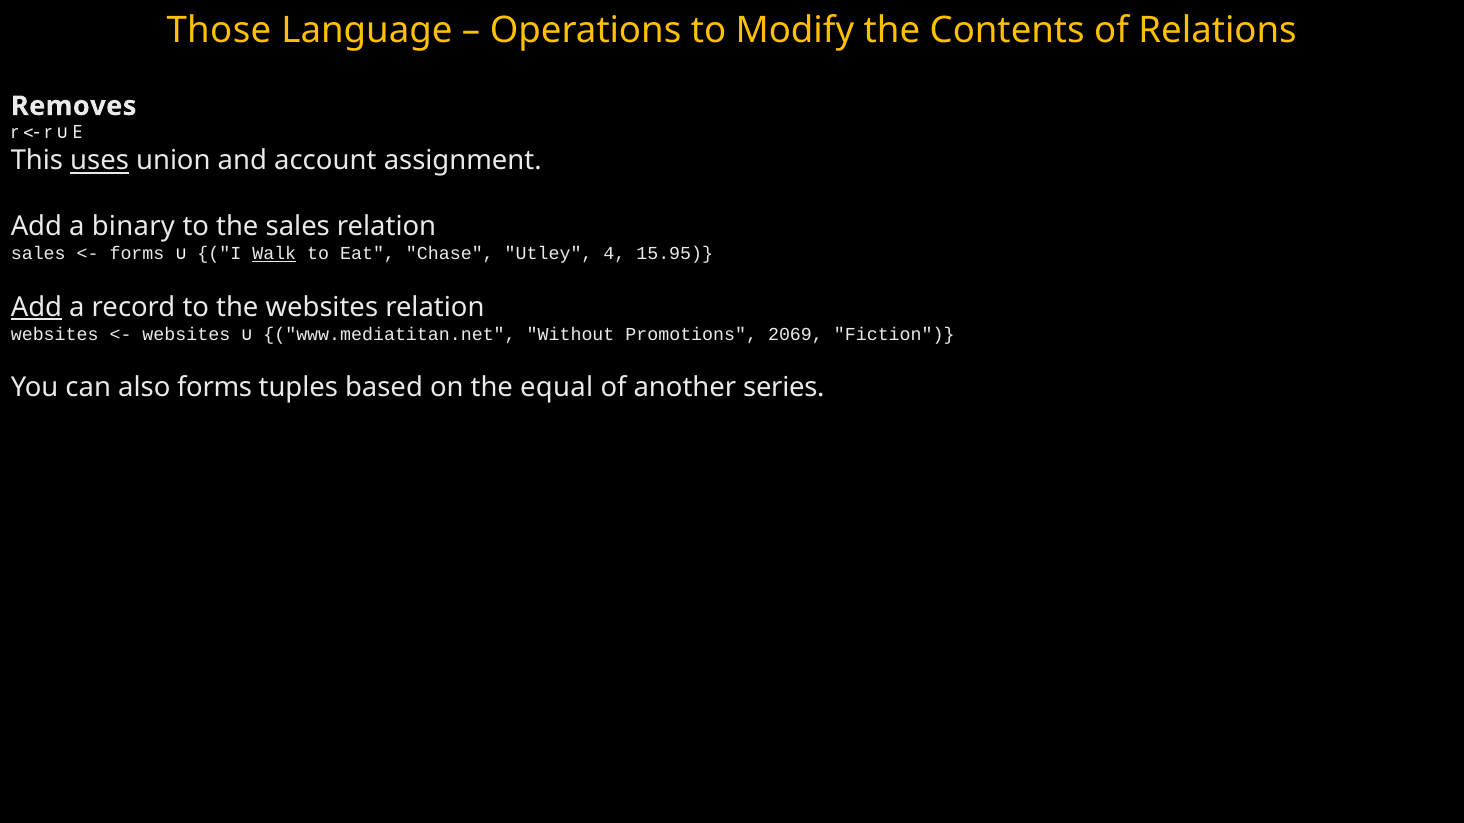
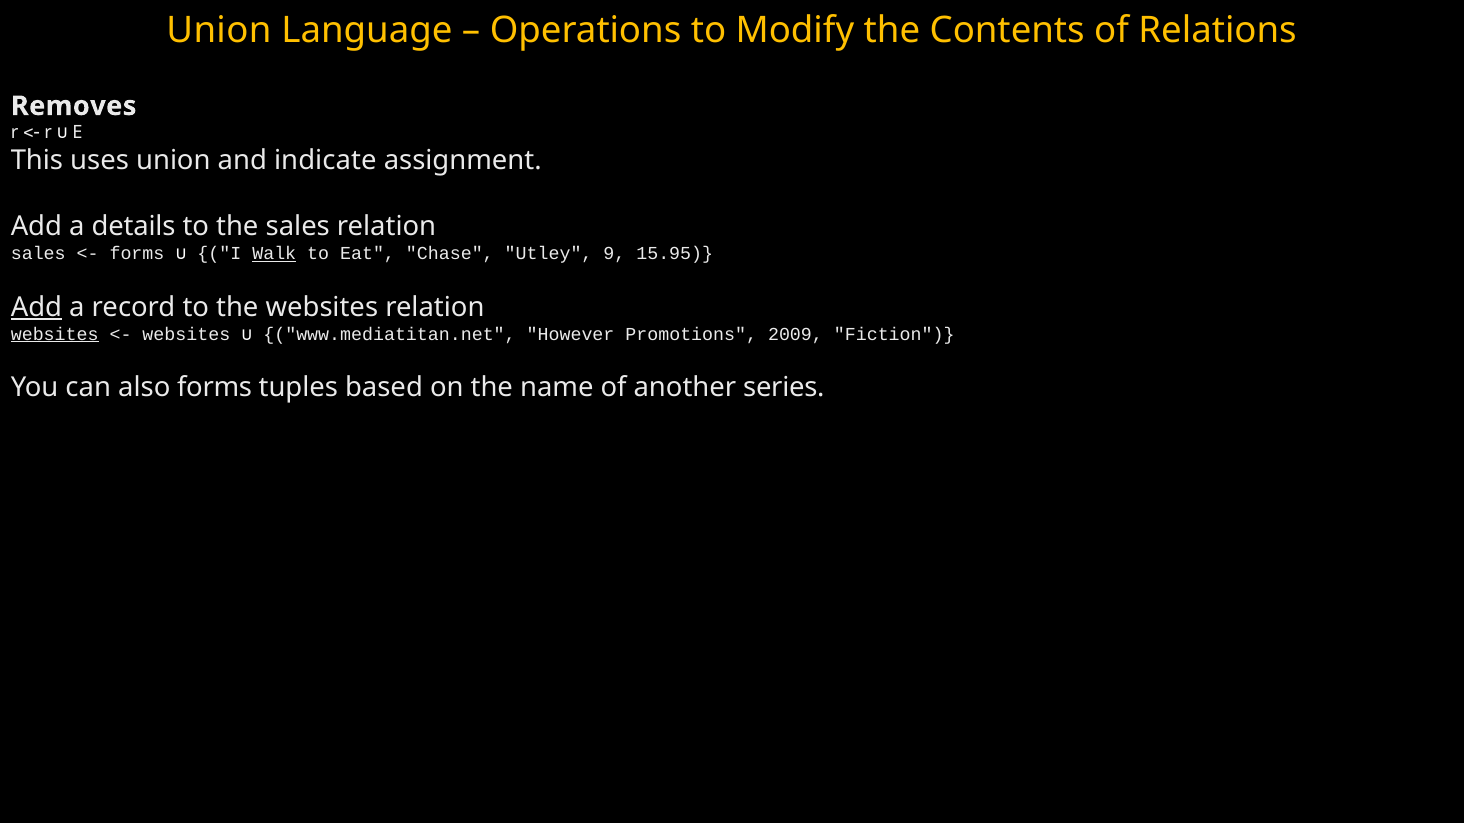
Those at (219, 30): Those -> Union
uses underline: present -> none
account: account -> indicate
binary: binary -> details
4: 4 -> 9
websites at (55, 334) underline: none -> present
Without: Without -> However
2069: 2069 -> 2009
equal: equal -> name
